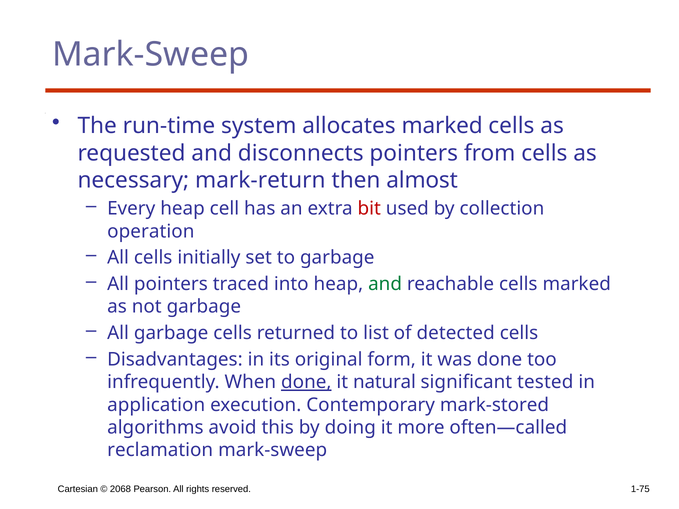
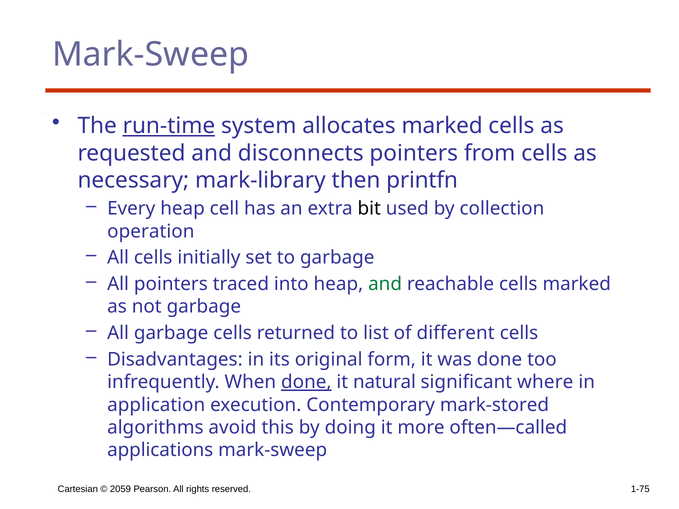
run-time underline: none -> present
mark-return: mark-return -> mark-library
almost: almost -> printfn
bit colour: red -> black
detected: detected -> different
tested: tested -> where
reclamation: reclamation -> applications
2068: 2068 -> 2059
